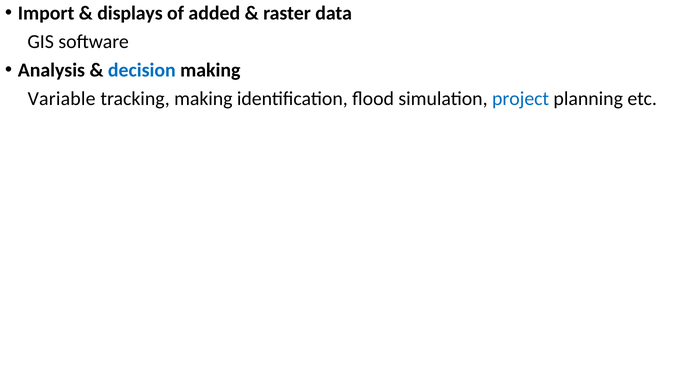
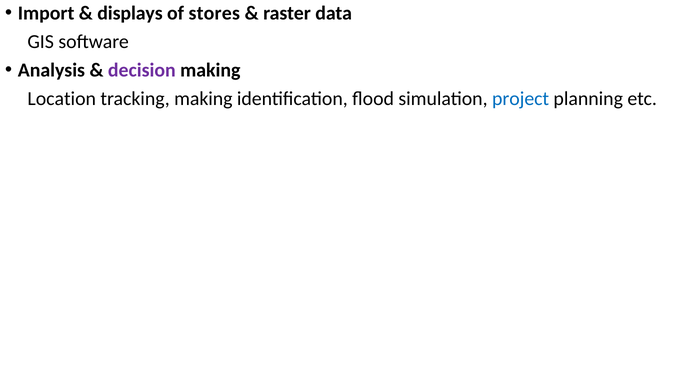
added: added -> stores
decision colour: blue -> purple
Variable: Variable -> Location
